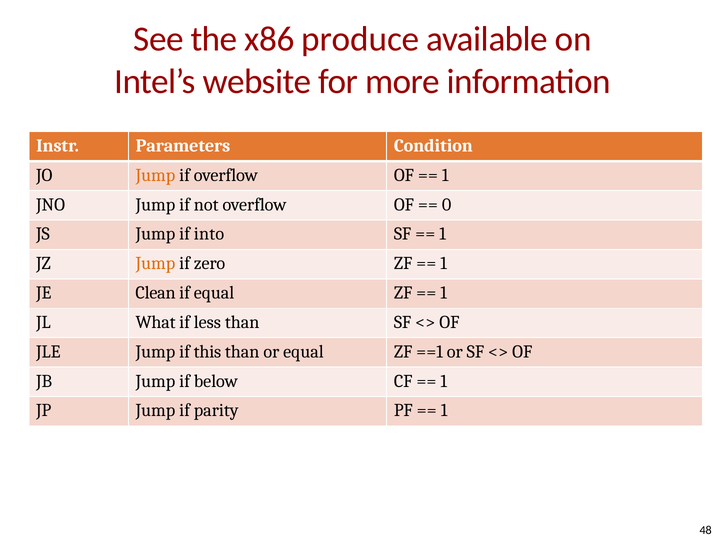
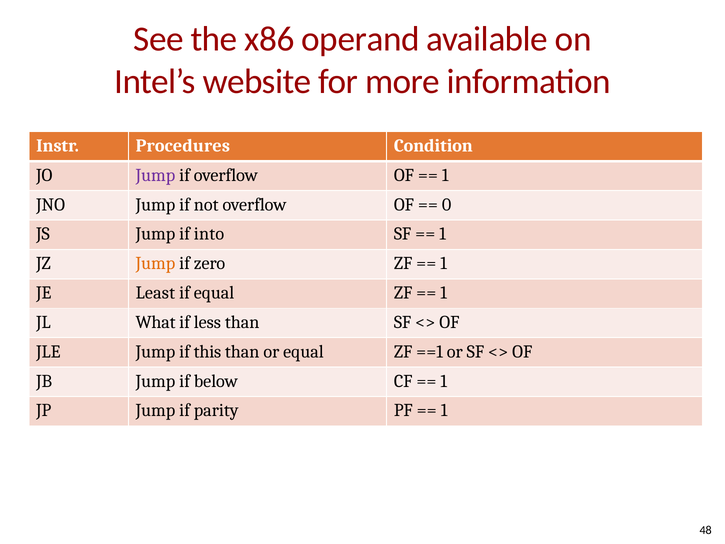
produce: produce -> operand
Parameters: Parameters -> Procedures
Jump at (155, 175) colour: orange -> purple
Clean: Clean -> Least
